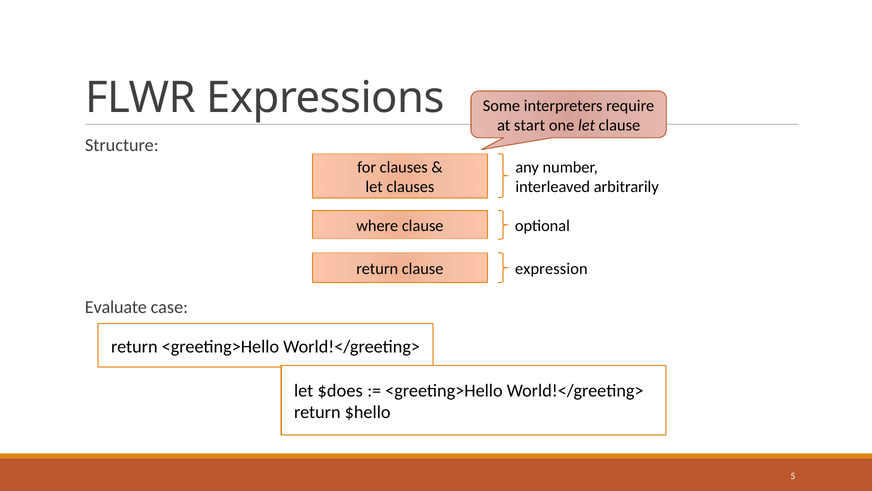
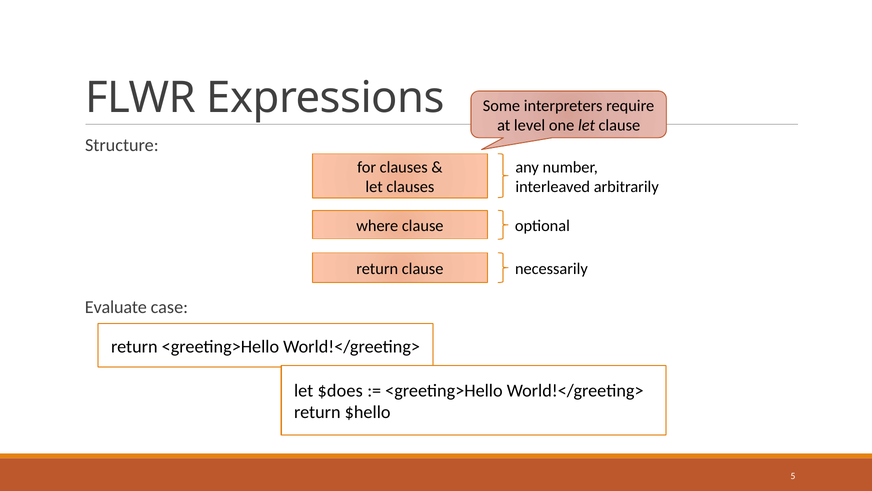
start: start -> level
expression: expression -> necessarily
